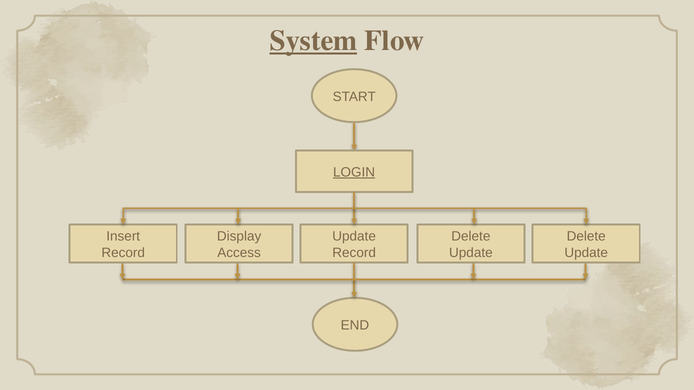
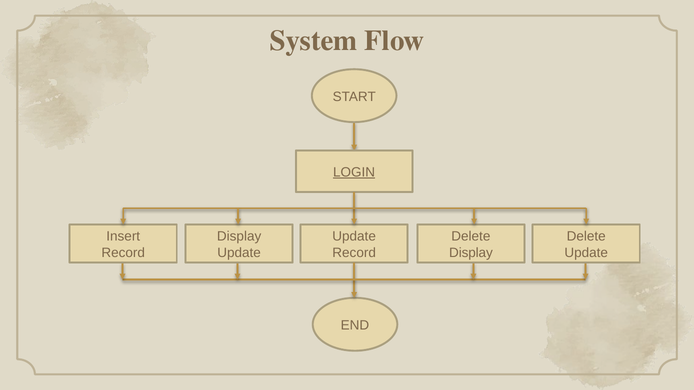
System underline: present -> none
Access at (239, 253): Access -> Update
Update at (471, 253): Update -> Display
